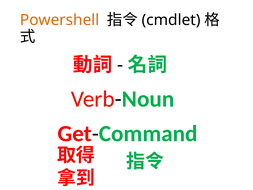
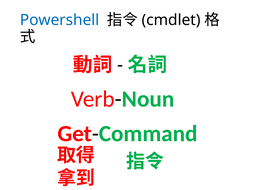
Powershell colour: orange -> blue
